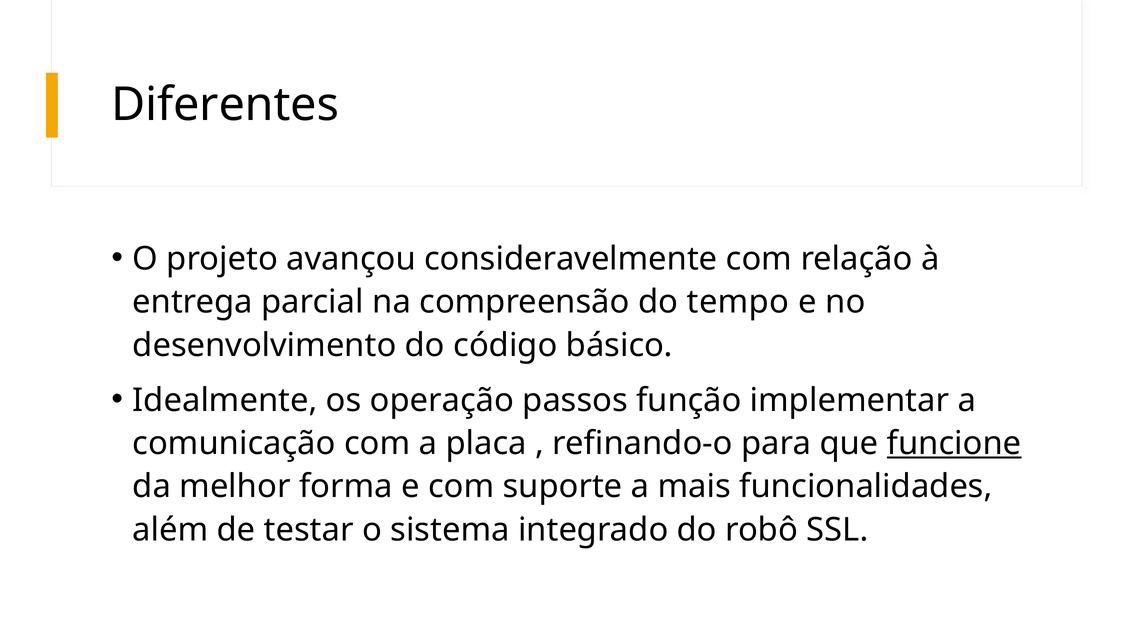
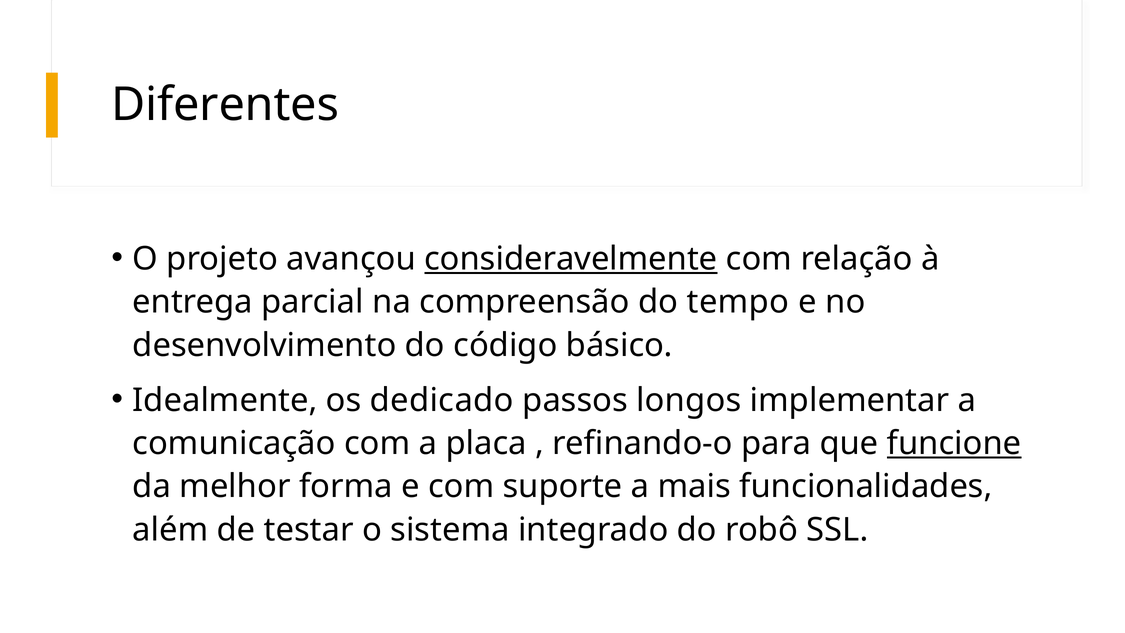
consideravelmente underline: none -> present
operação: operação -> dedicado
função: função -> longos
